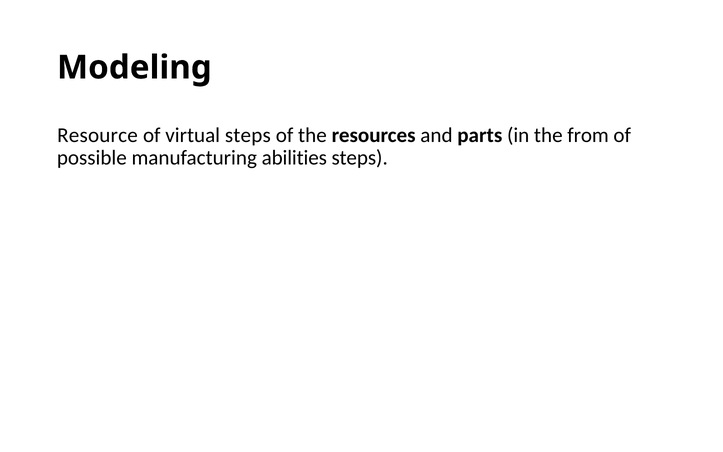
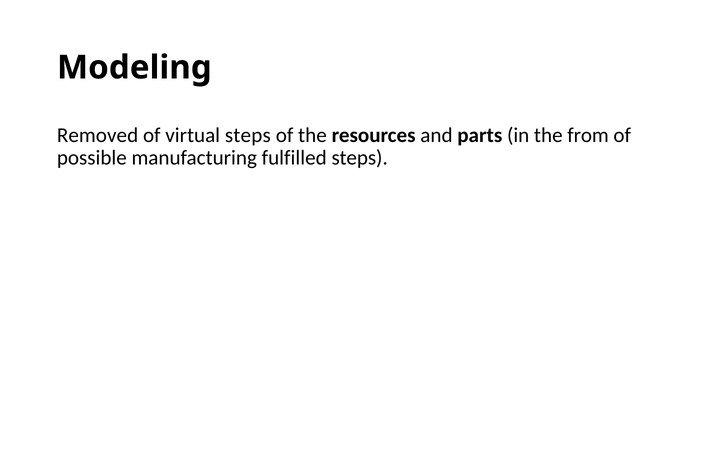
Resource: Resource -> Removed
abilities: abilities -> fulfilled
